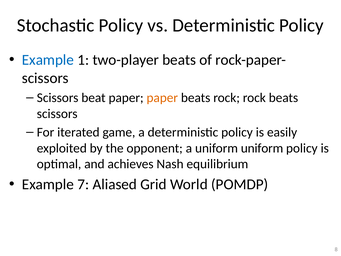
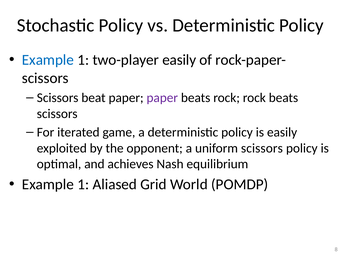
two-player beats: beats -> easily
paper at (162, 98) colour: orange -> purple
uniform uniform: uniform -> scissors
7 at (83, 184): 7 -> 1
